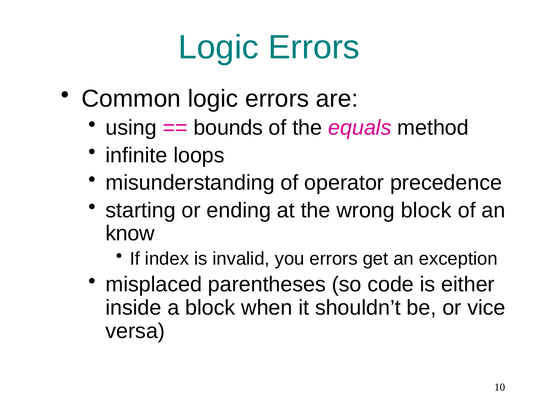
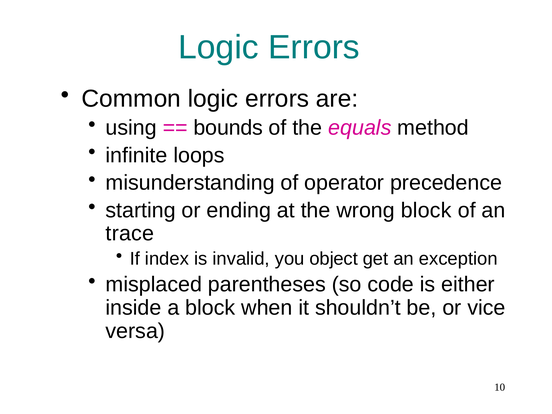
know: know -> trace
you errors: errors -> object
